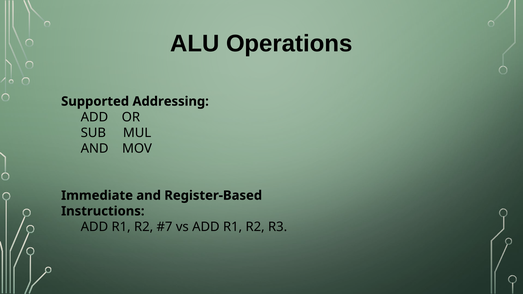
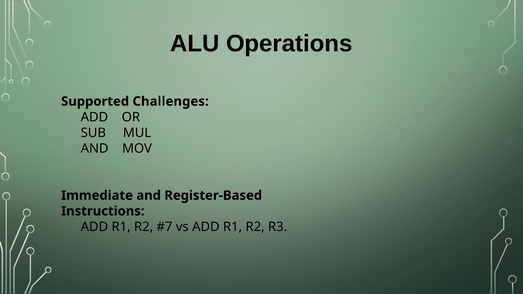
Addressing: Addressing -> Challenges
